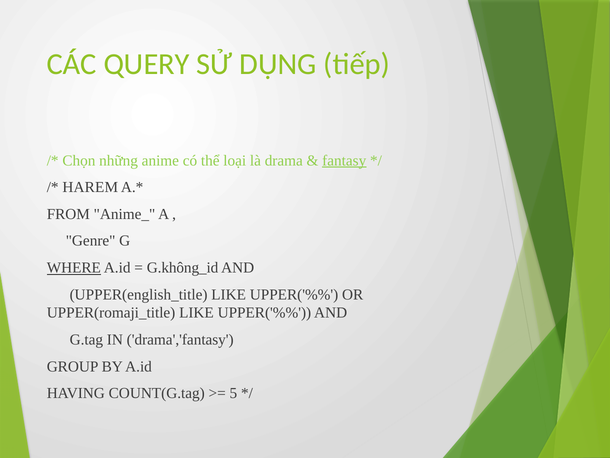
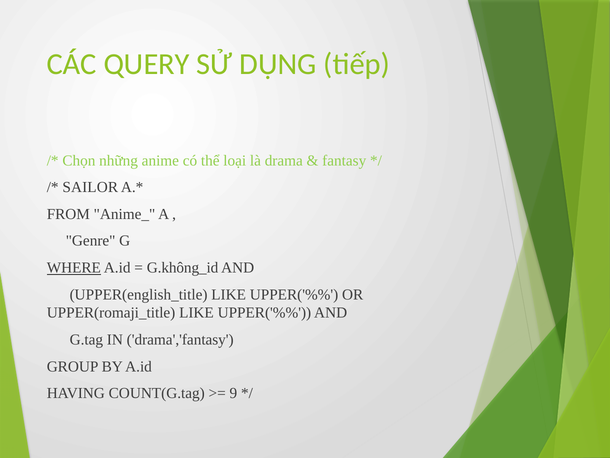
fantasy underline: present -> none
HAREM: HAREM -> SAILOR
5: 5 -> 9
